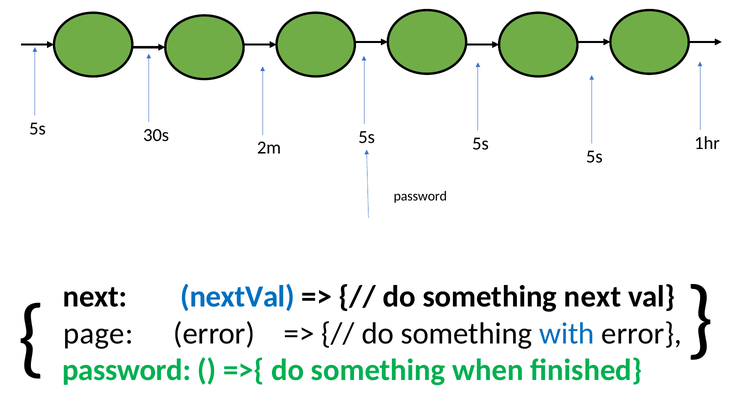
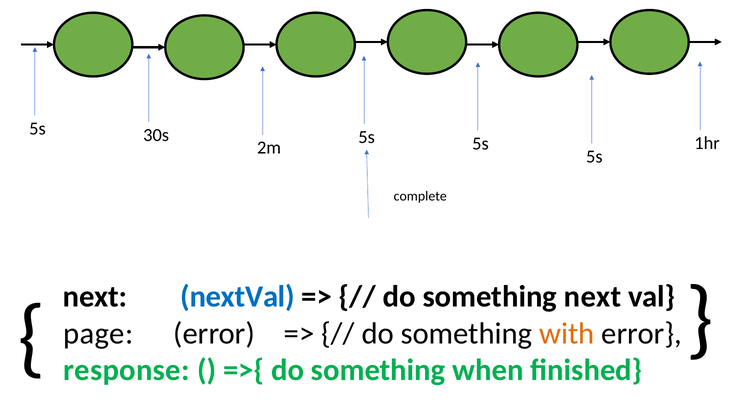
password at (420, 196): password -> complete
with colour: blue -> orange
password at (127, 371): password -> response
